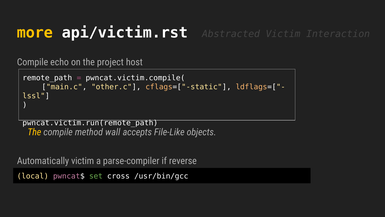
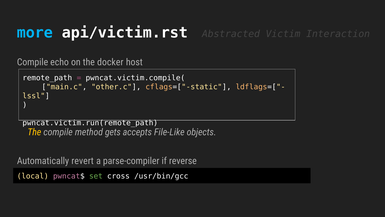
more colour: yellow -> light blue
project: project -> docker
wall: wall -> gets
Automatically victim: victim -> revert
